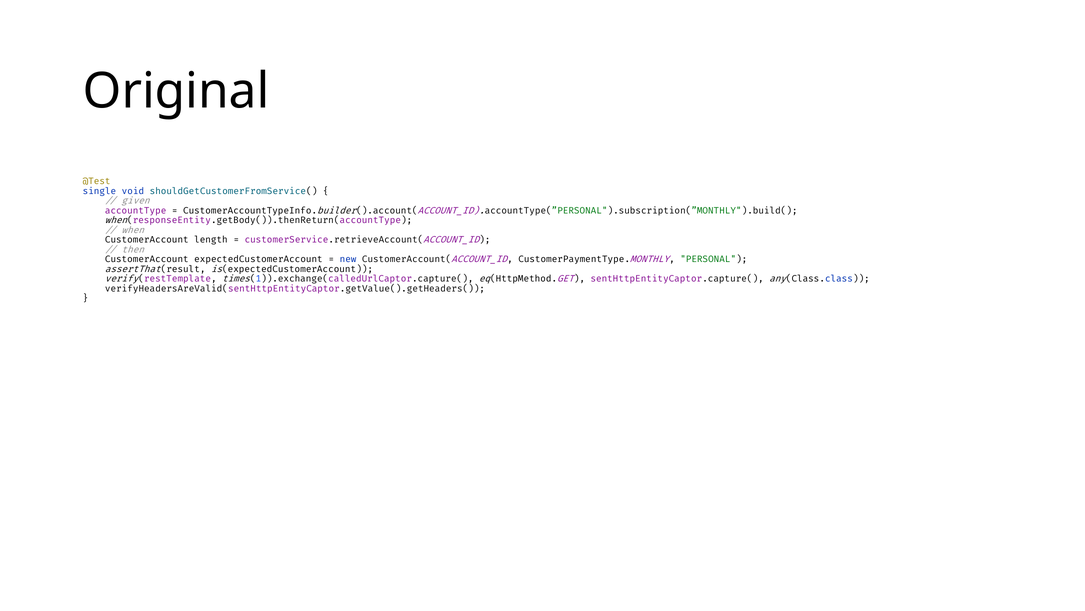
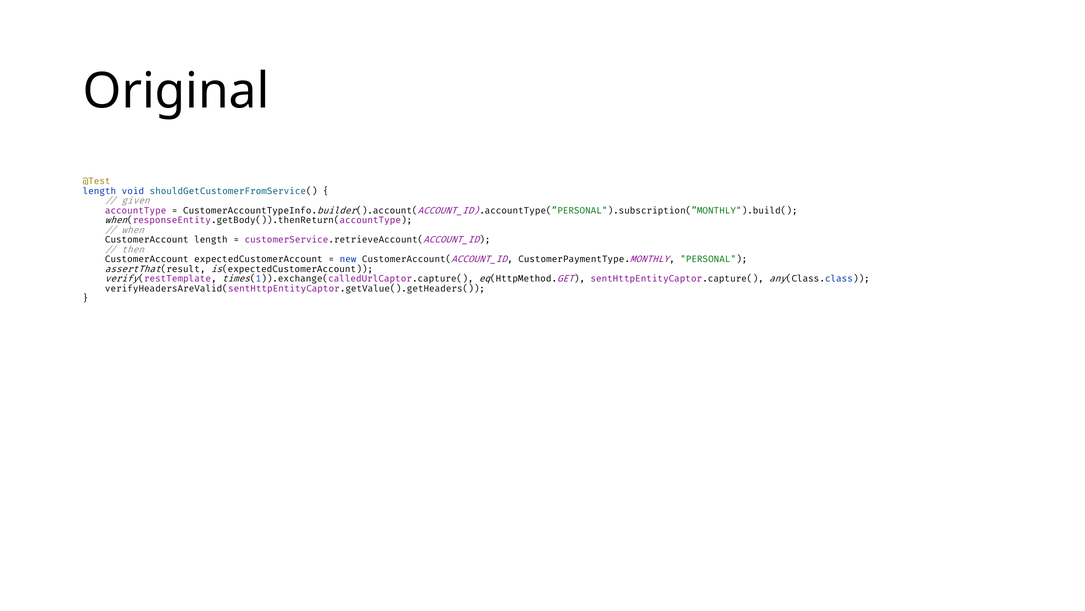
single at (99, 191): single -> length
